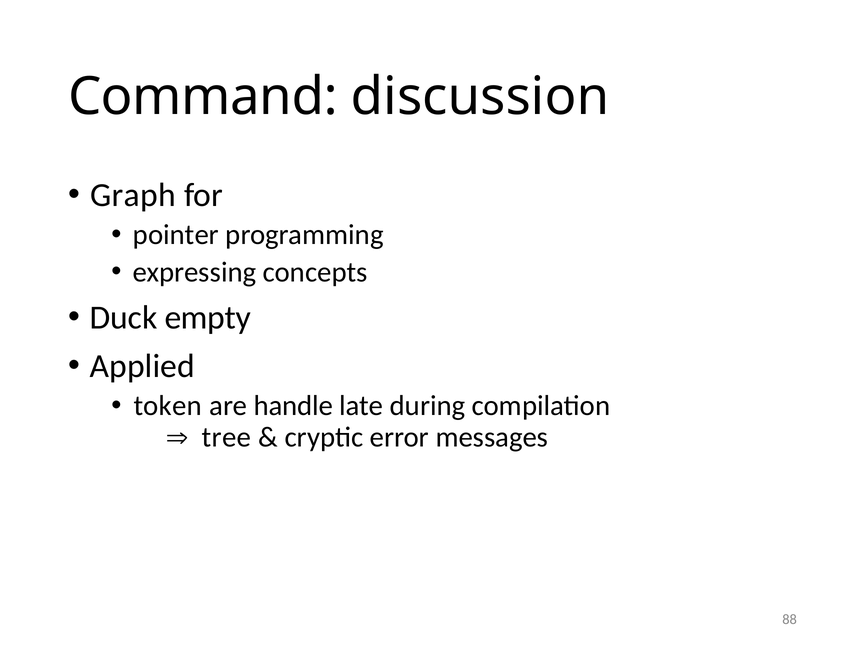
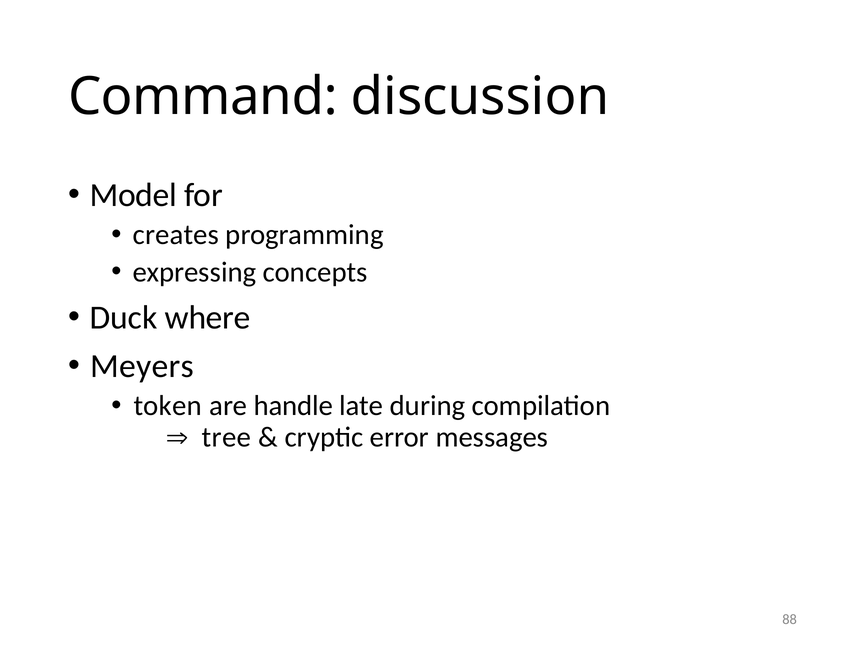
Graph: Graph -> Model
pointer: pointer -> creates
empty: empty -> where
Applied: Applied -> Meyers
